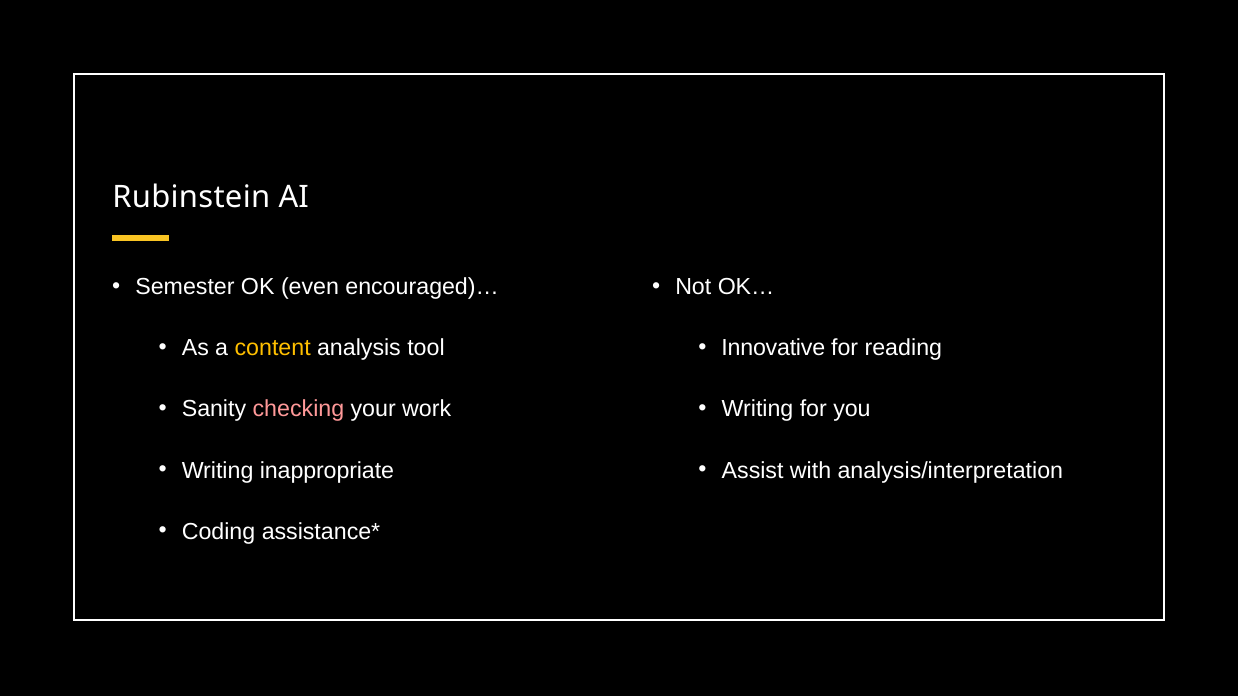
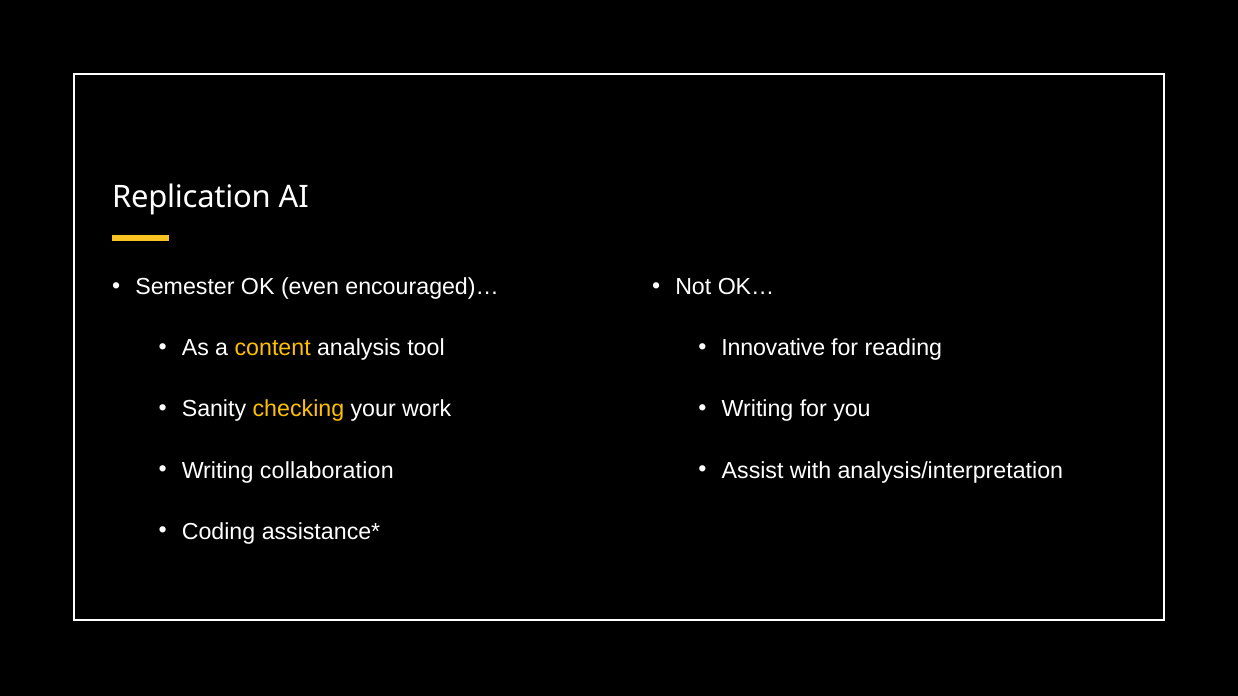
Rubinstein: Rubinstein -> Replication
checking colour: pink -> yellow
inappropriate: inappropriate -> collaboration
